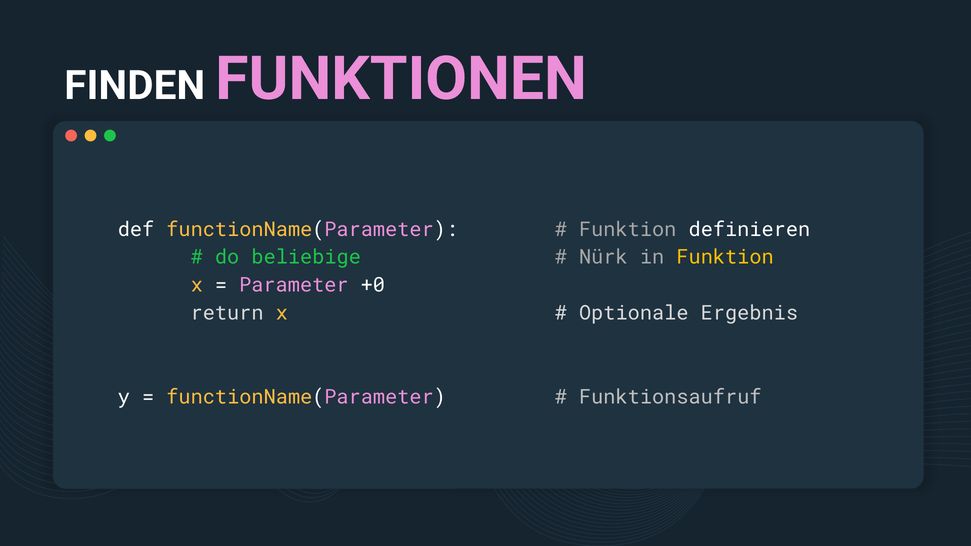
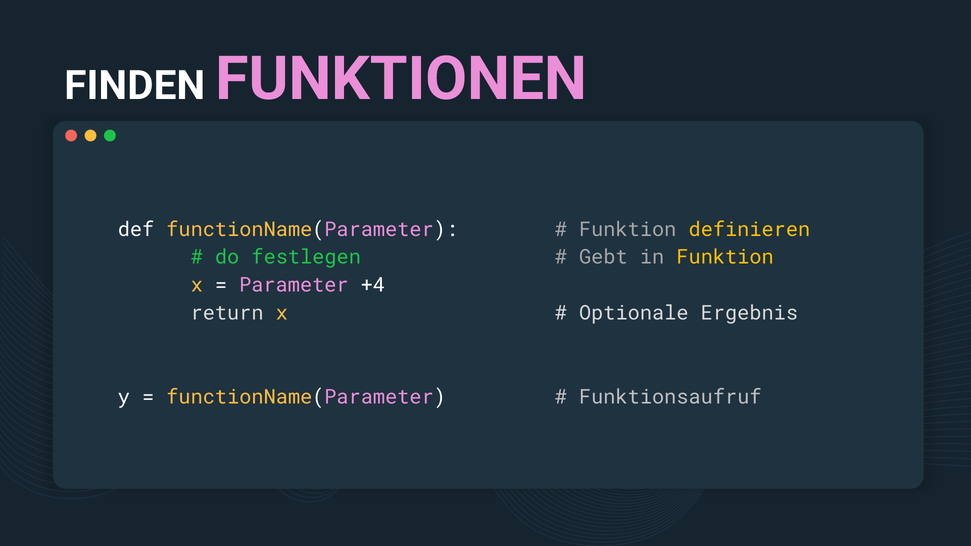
definieren colour: white -> yellow
beliebige: beliebige -> festlegen
Nürk: Nürk -> Gebt
+0: +0 -> +4
